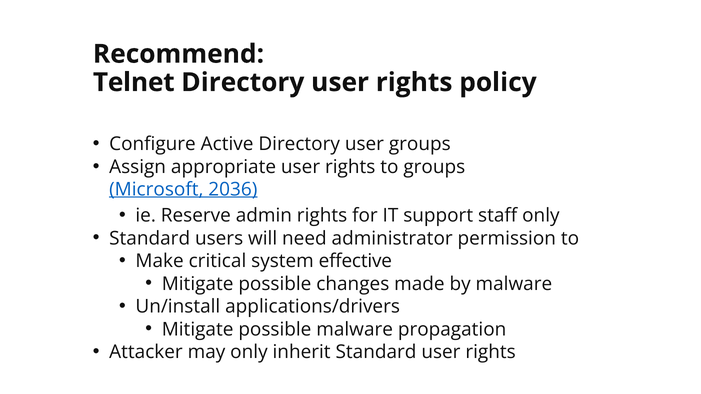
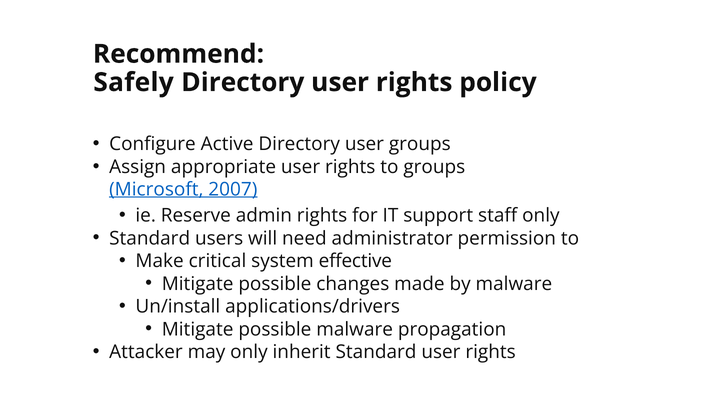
Telnet: Telnet -> Safely
2036: 2036 -> 2007
